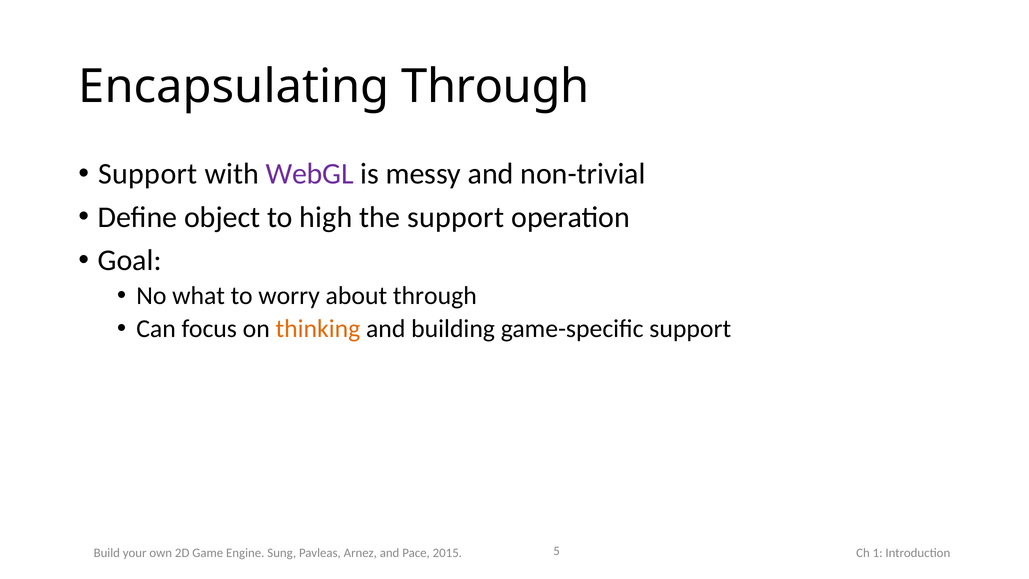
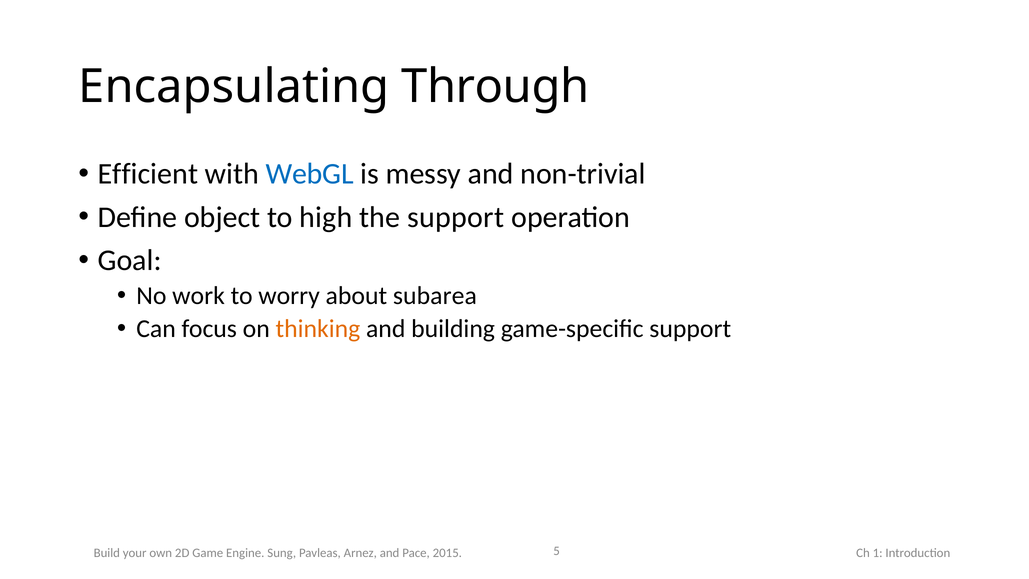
Support at (148, 174): Support -> Efficient
WebGL colour: purple -> blue
what: what -> work
about through: through -> subarea
